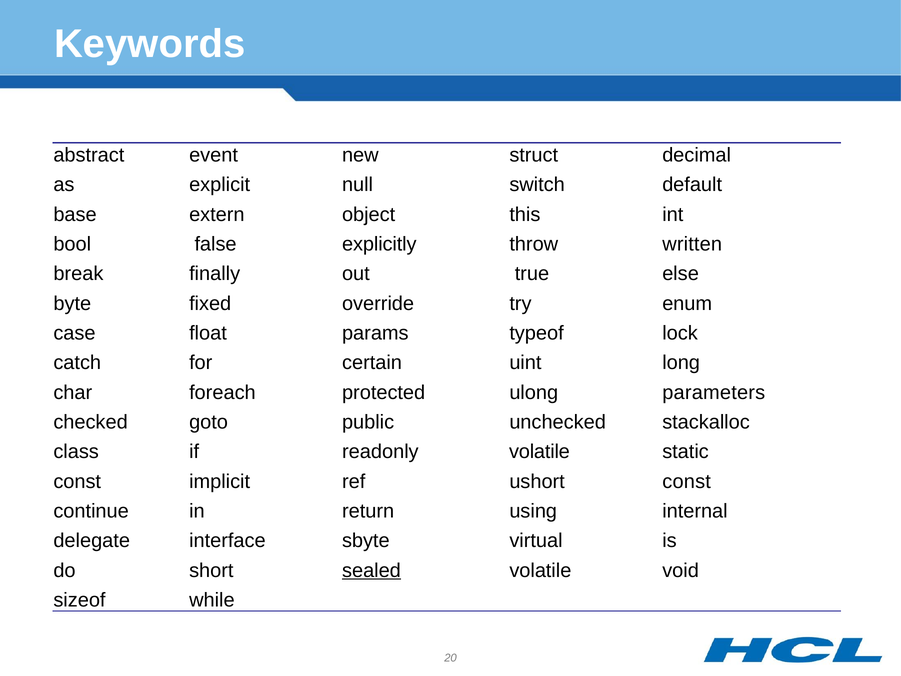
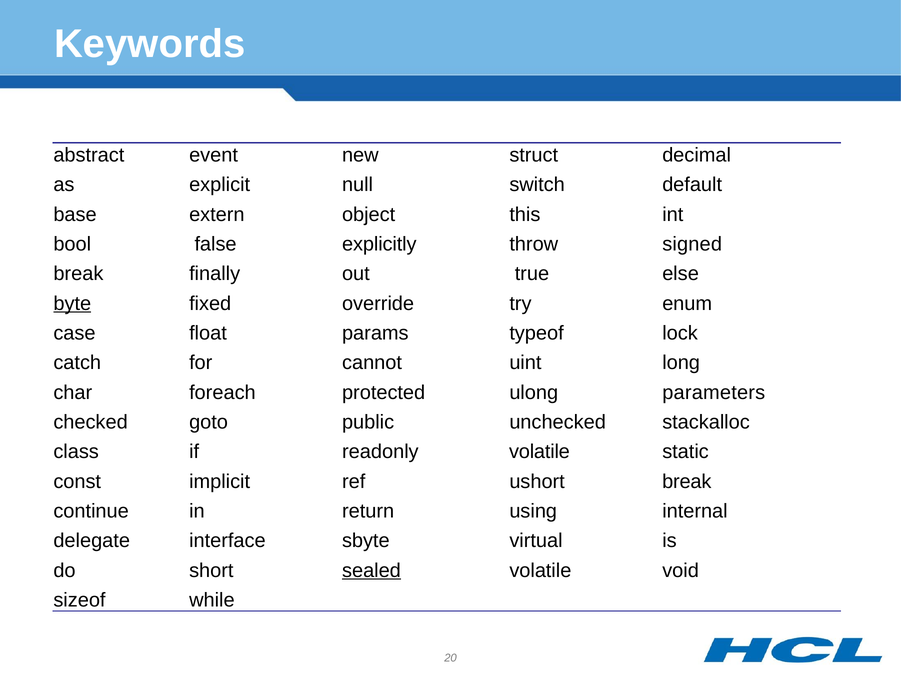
written: written -> signed
byte underline: none -> present
certain: certain -> cannot
ushort const: const -> break
